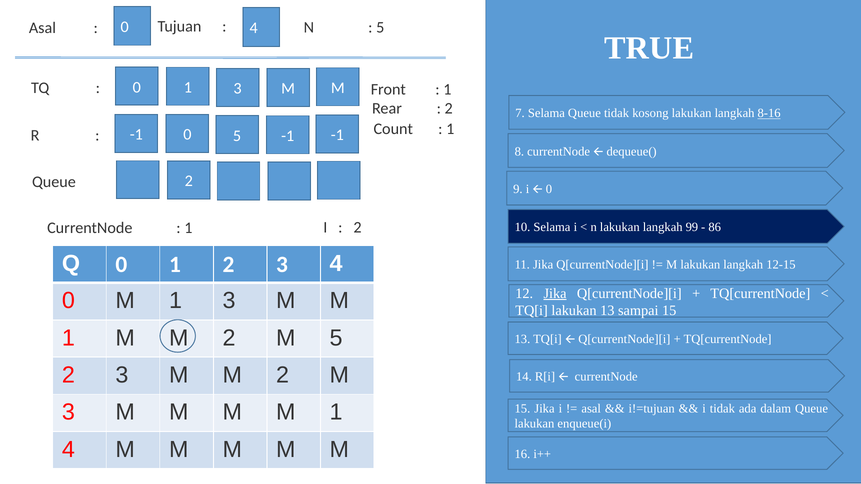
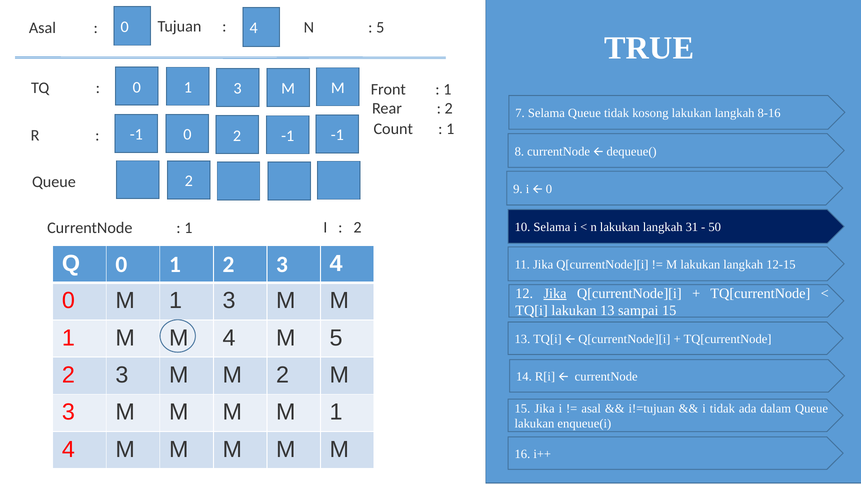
8-16 underline: present -> none
0 5: 5 -> 2
99: 99 -> 31
86: 86 -> 50
1 M M 2: 2 -> 4
